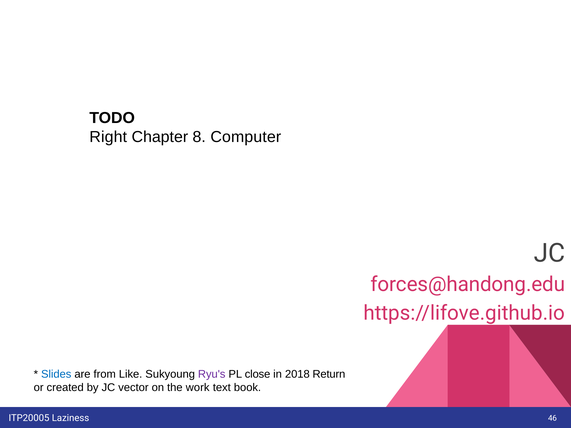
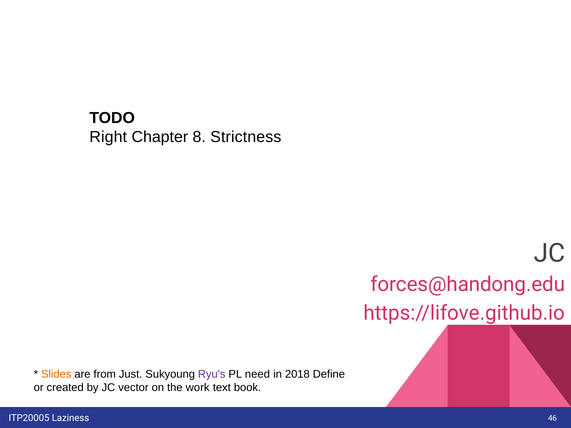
Computer: Computer -> Strictness
Slides colour: blue -> orange
Like: Like -> Just
close: close -> need
Return: Return -> Define
